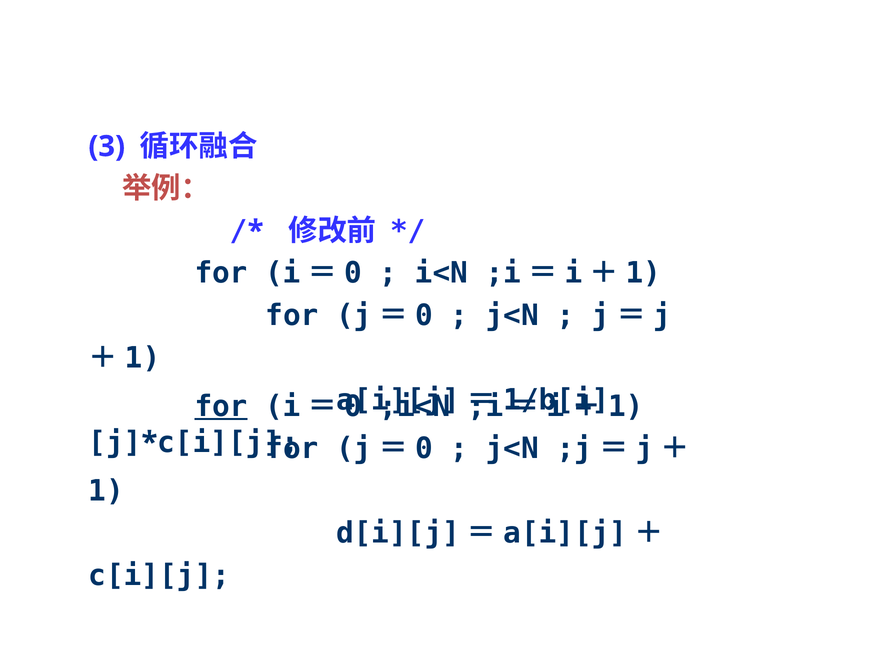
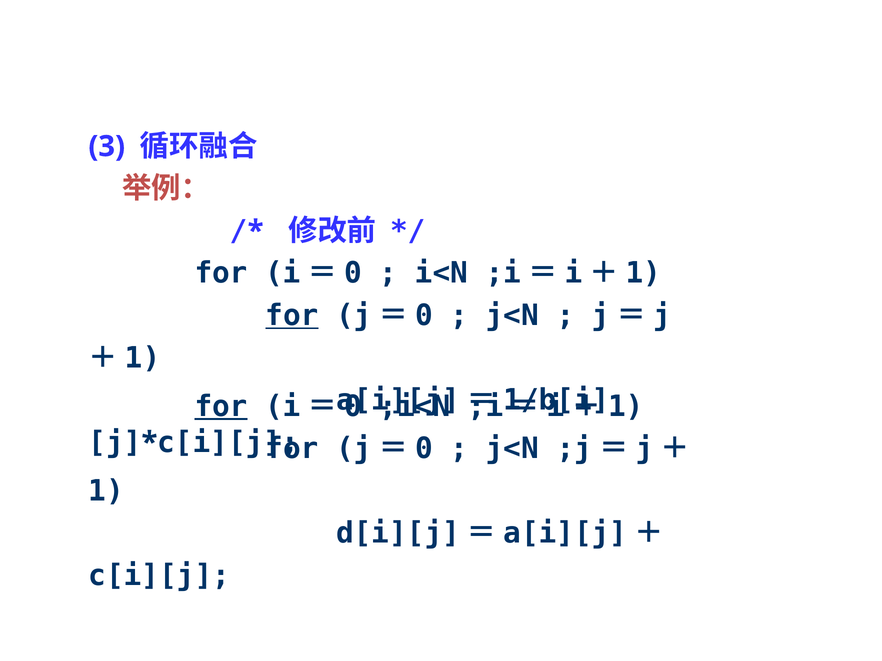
for at (292, 316) underline: none -> present
